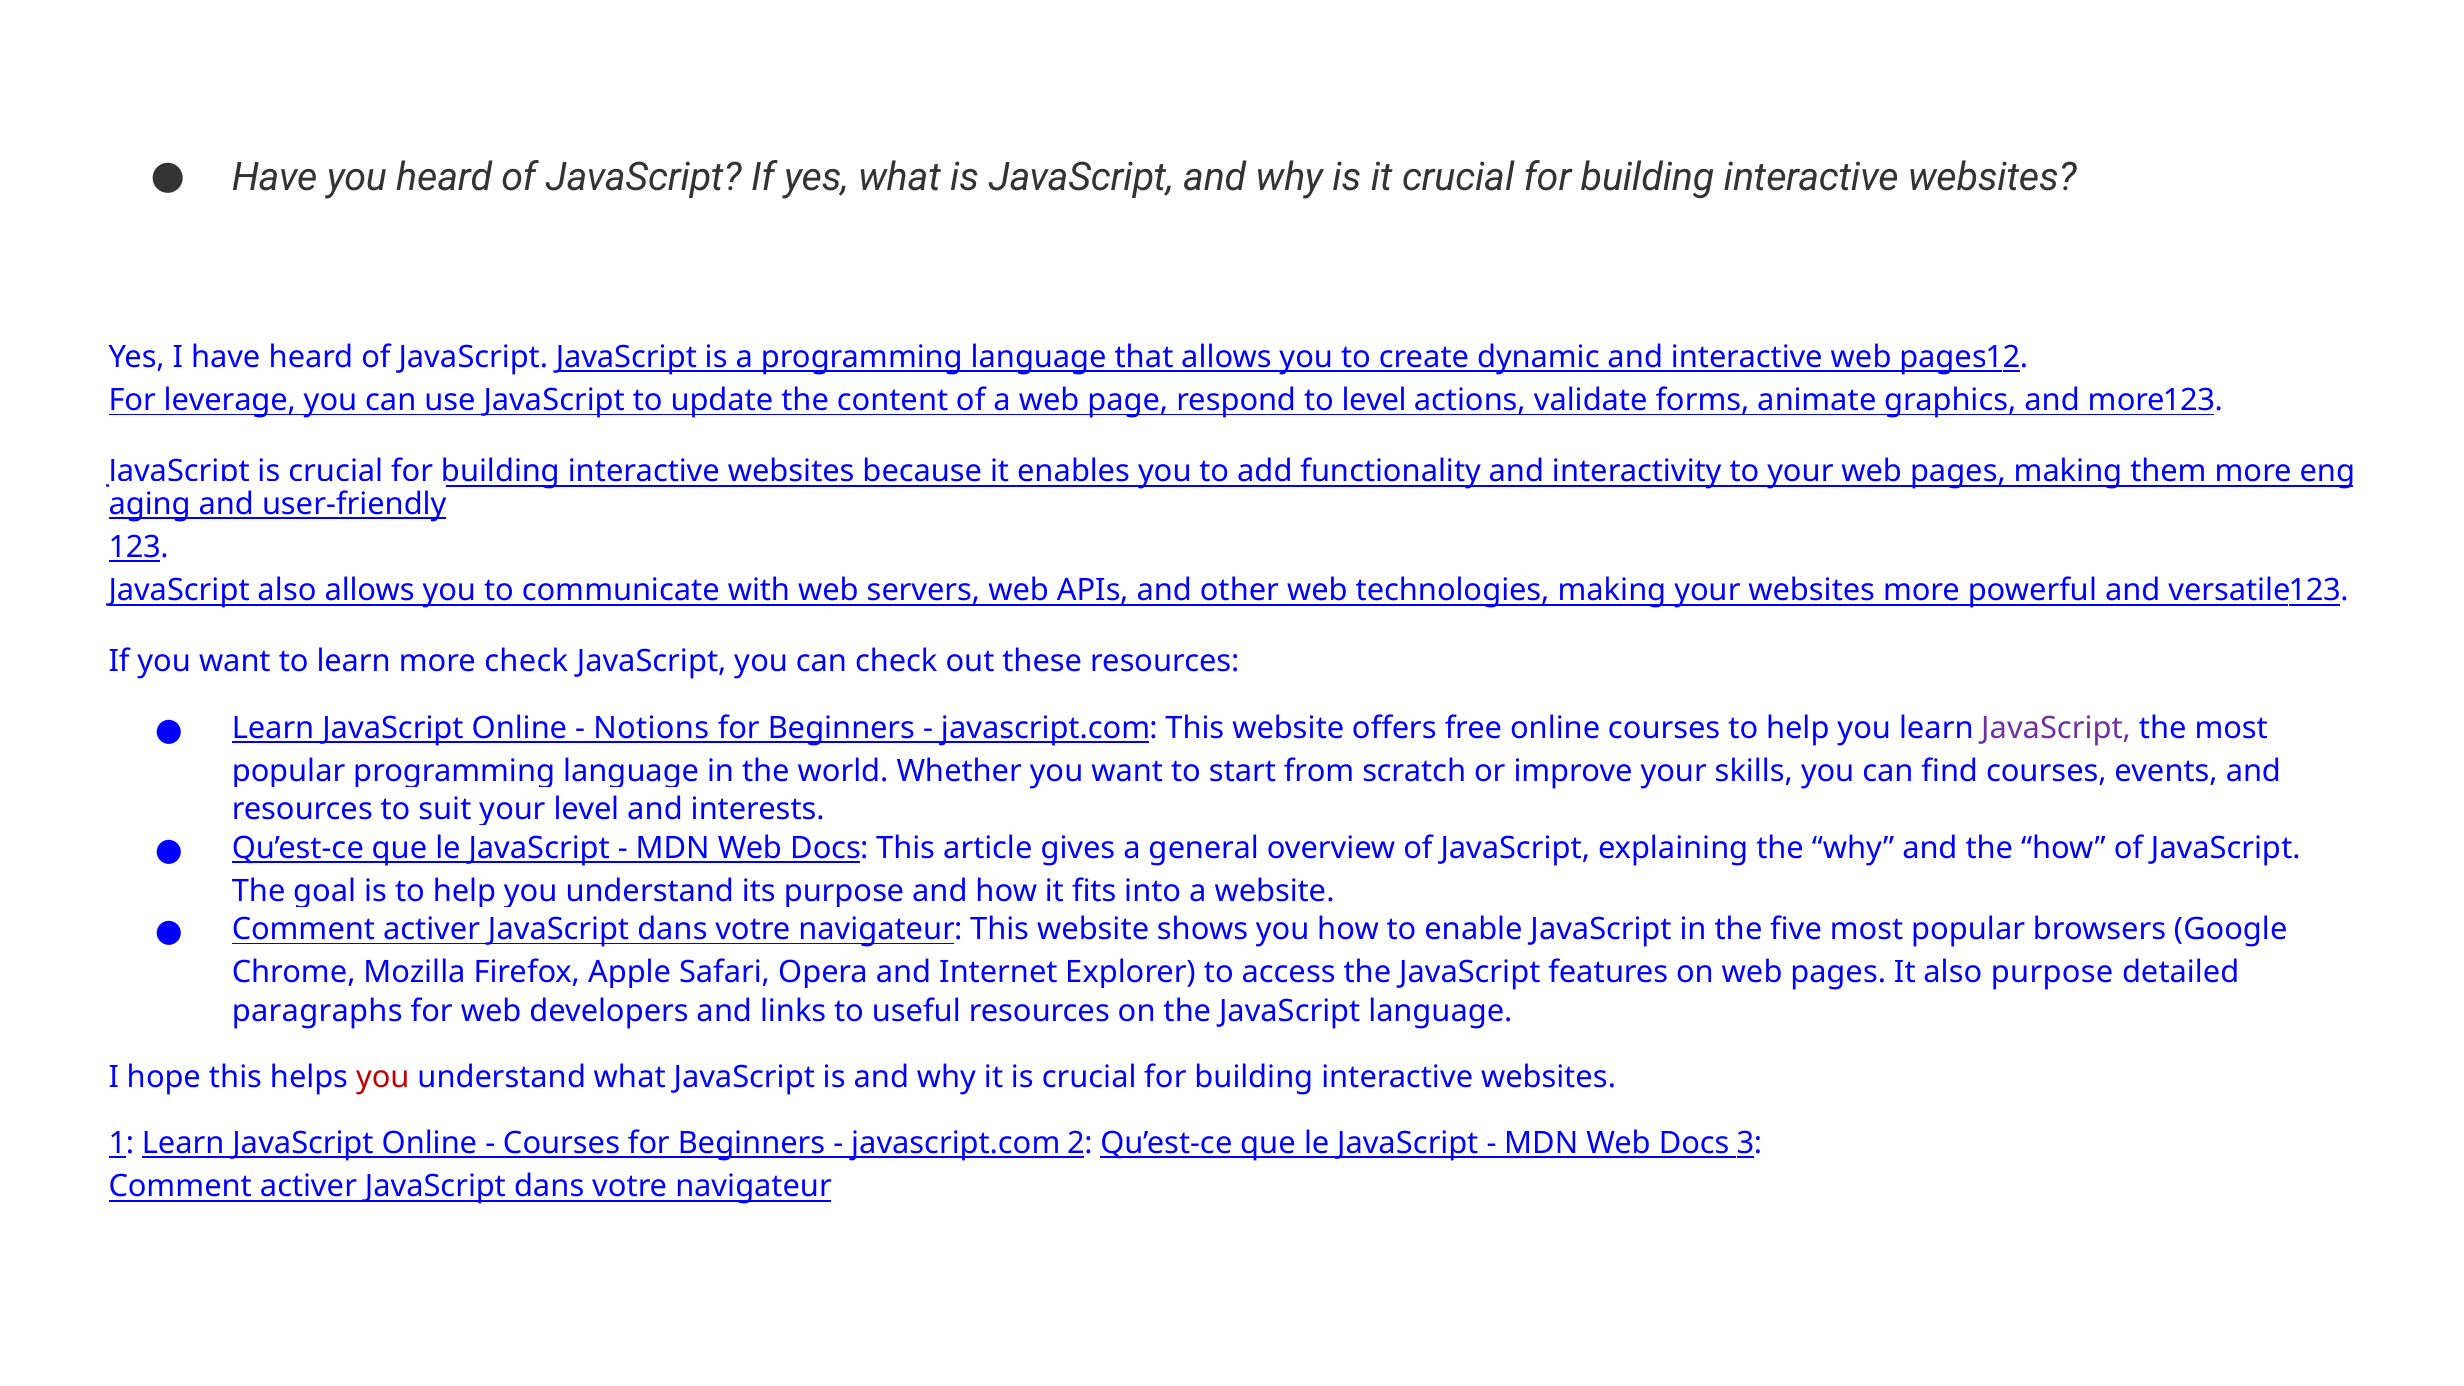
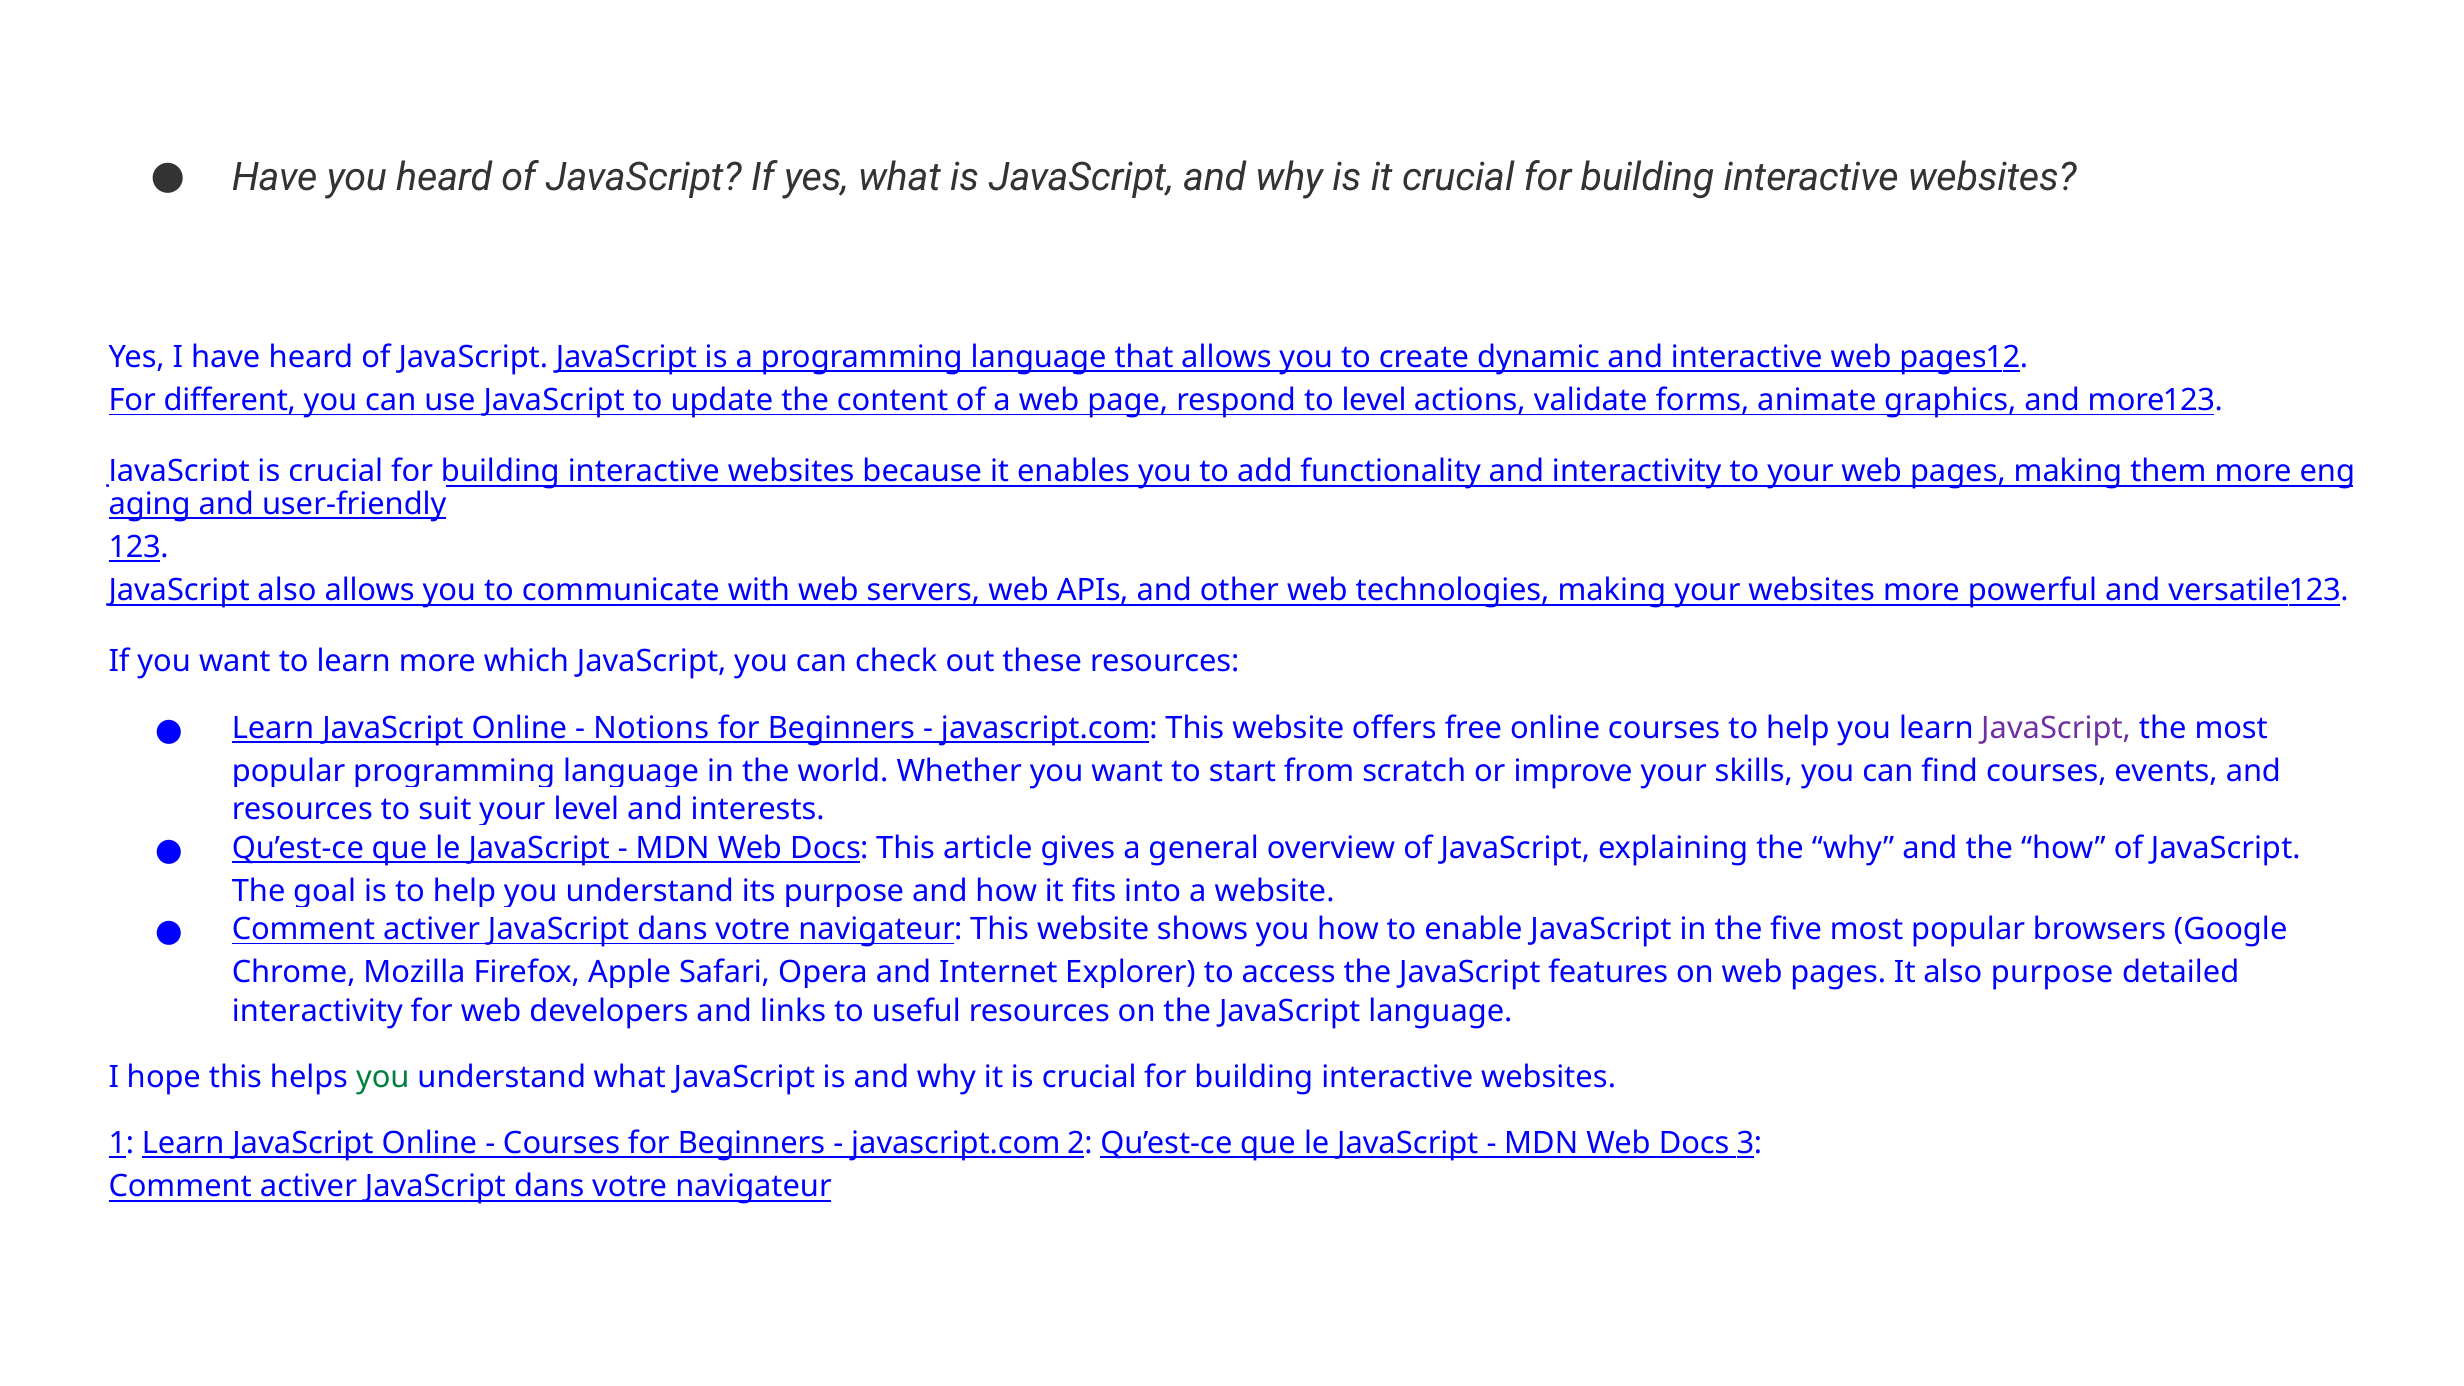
leverage: leverage -> different
more check: check -> which
paragraphs at (317, 1011): paragraphs -> interactivity
you at (383, 1077) colour: red -> green
